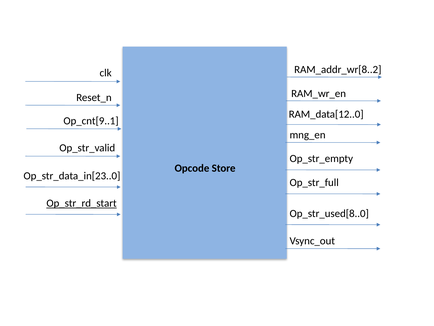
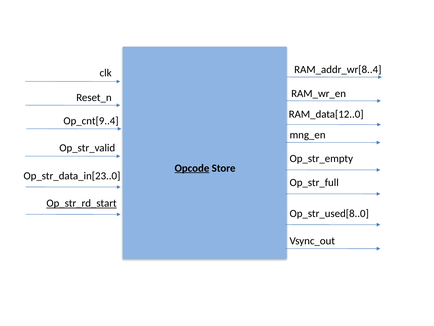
RAM_addr_wr[8..2: RAM_addr_wr[8..2 -> RAM_addr_wr[8..4
Op_cnt[9..1: Op_cnt[9..1 -> Op_cnt[9..4
Opcode underline: none -> present
